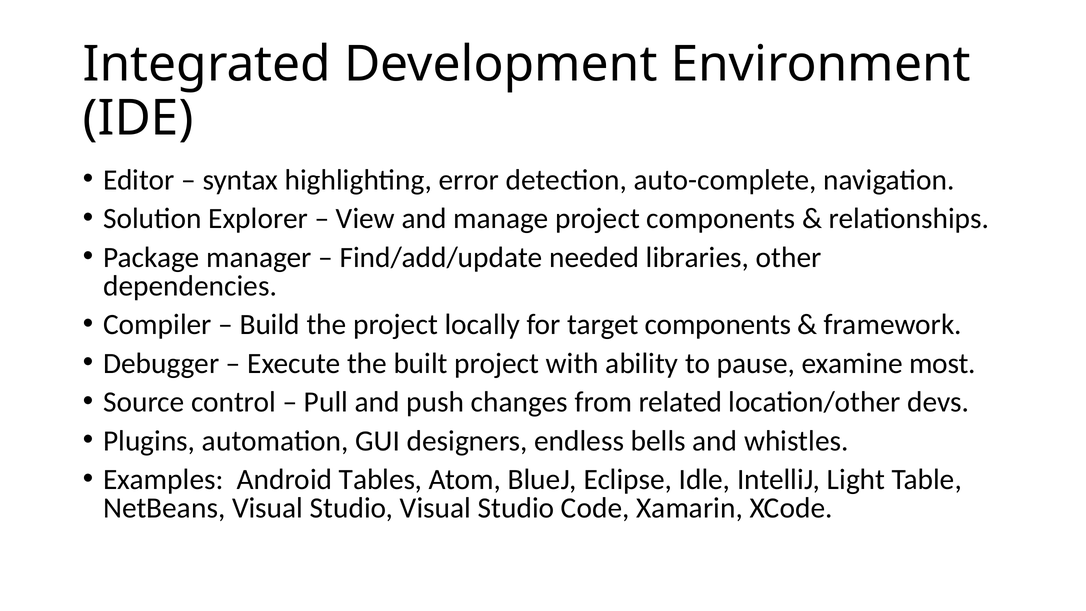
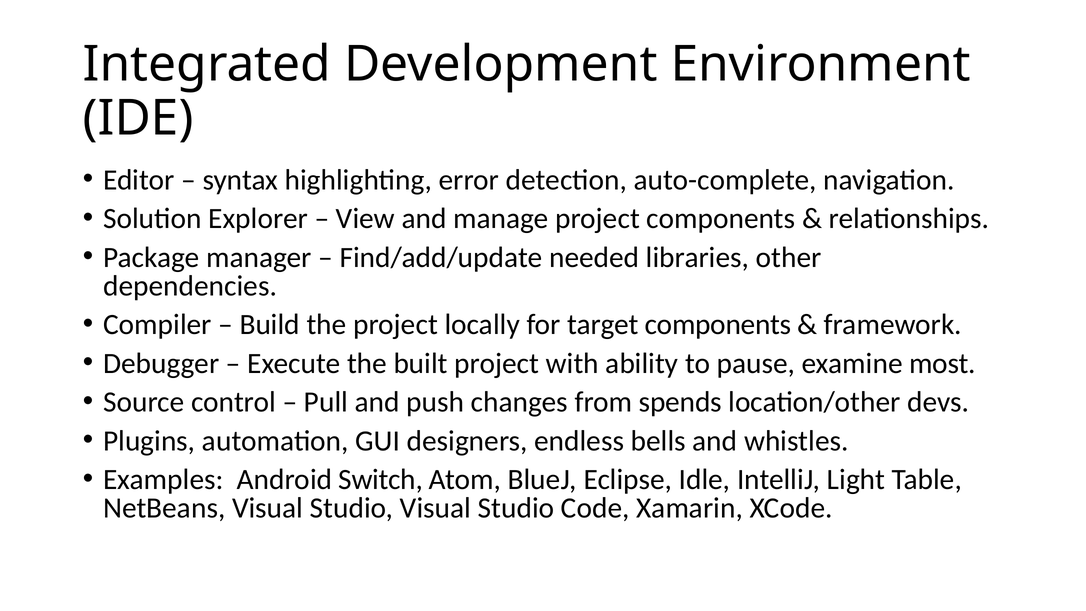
related: related -> spends
Tables: Tables -> Switch
